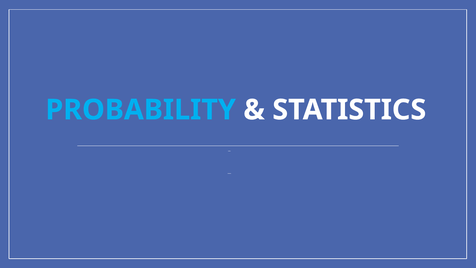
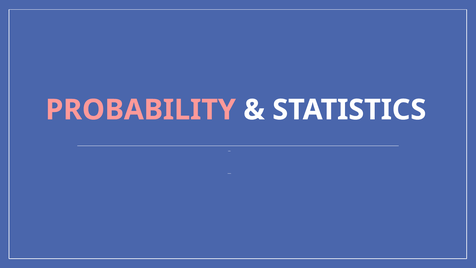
PROBABILITY colour: light blue -> pink
